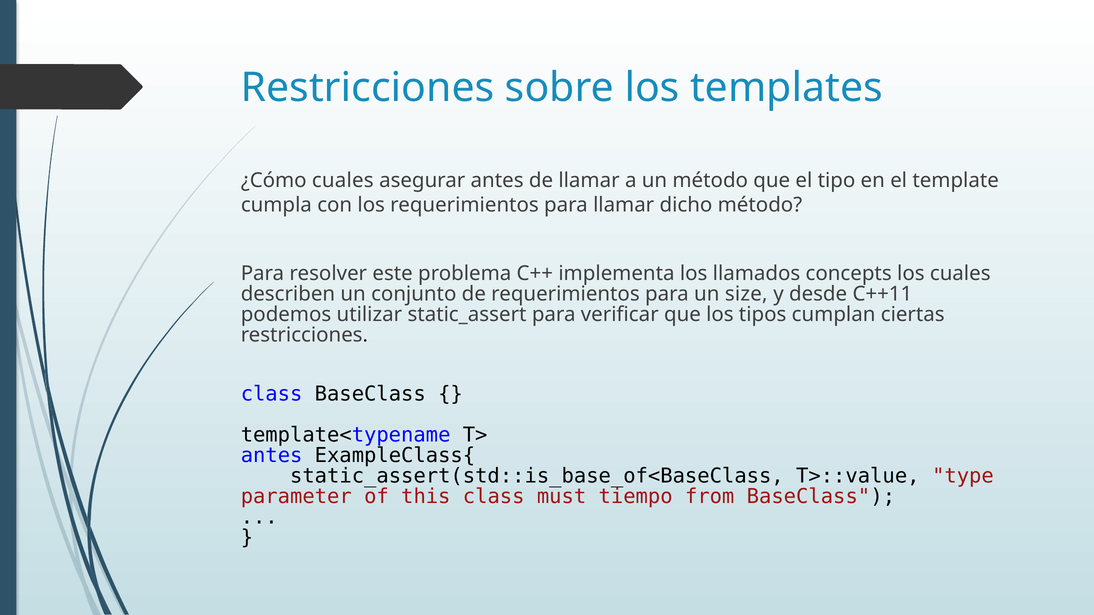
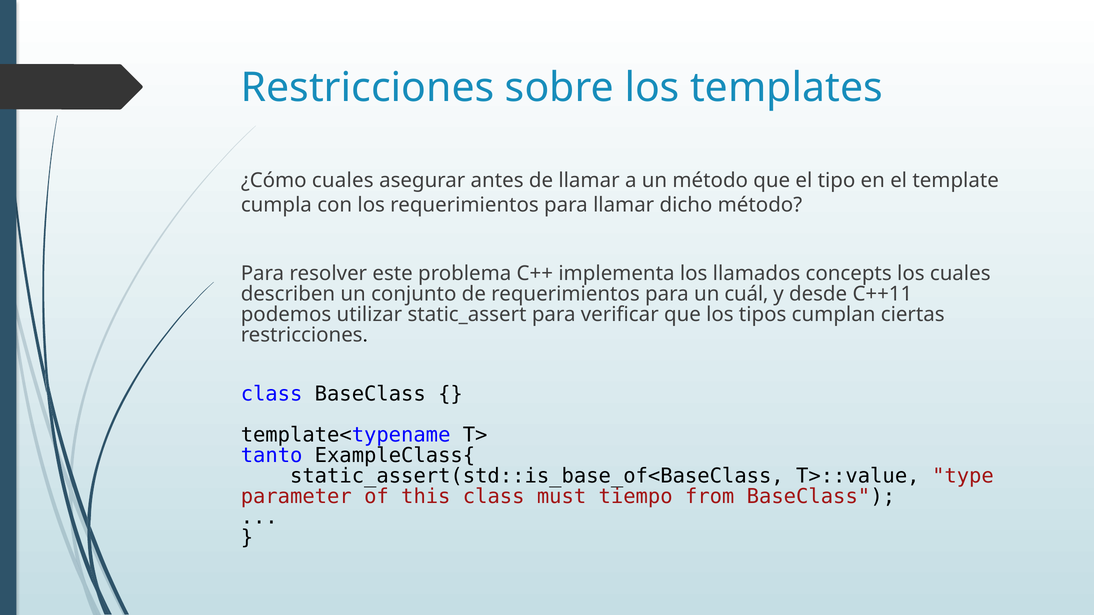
size: size -> cuál
antes at (272, 456): antes -> tanto
